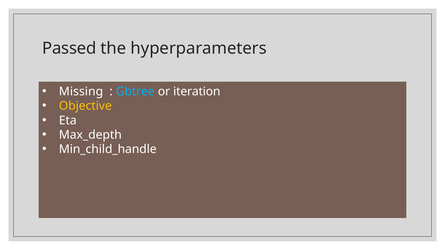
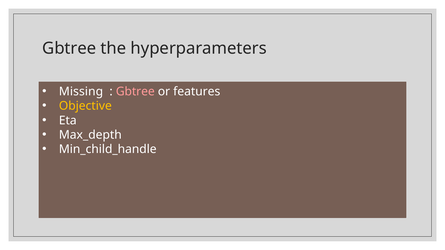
Passed at (69, 48): Passed -> Gbtree
Gbtree at (135, 92) colour: light blue -> pink
iteration: iteration -> features
